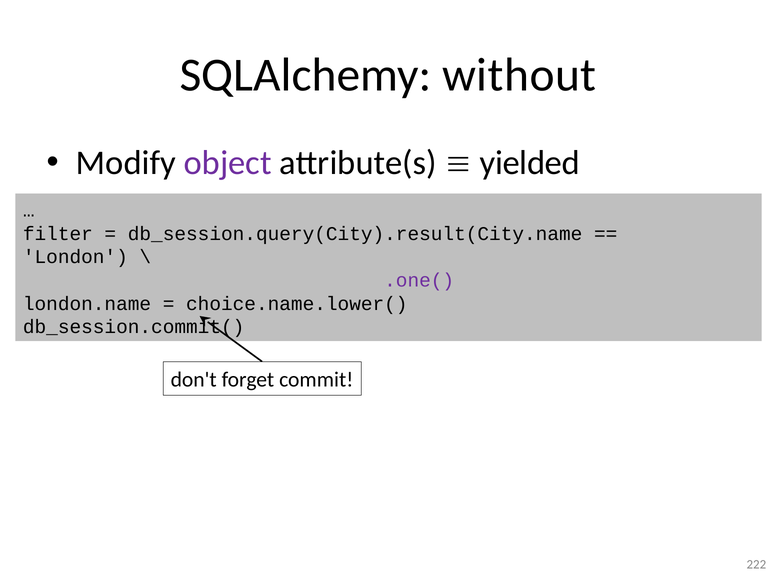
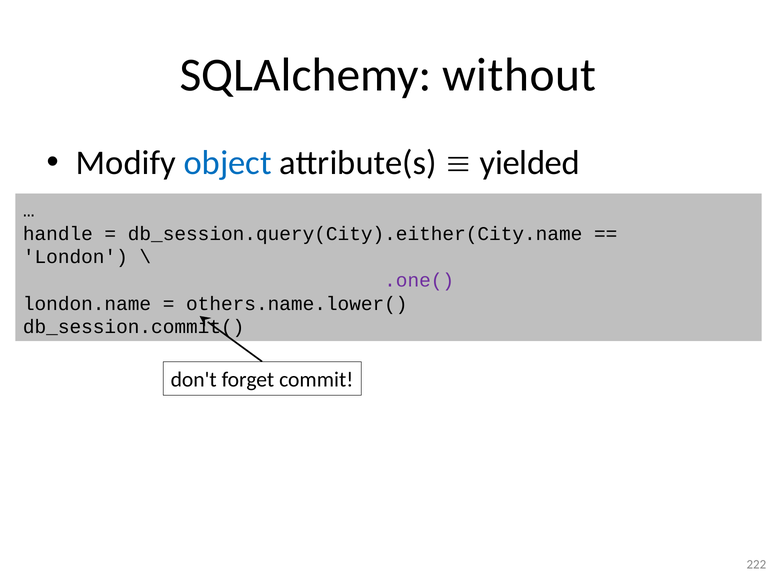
object colour: purple -> blue
filter: filter -> handle
db_session.query(City).result(City.name: db_session.query(City).result(City.name -> db_session.query(City).either(City.name
choice.name.lower(: choice.name.lower( -> others.name.lower(
